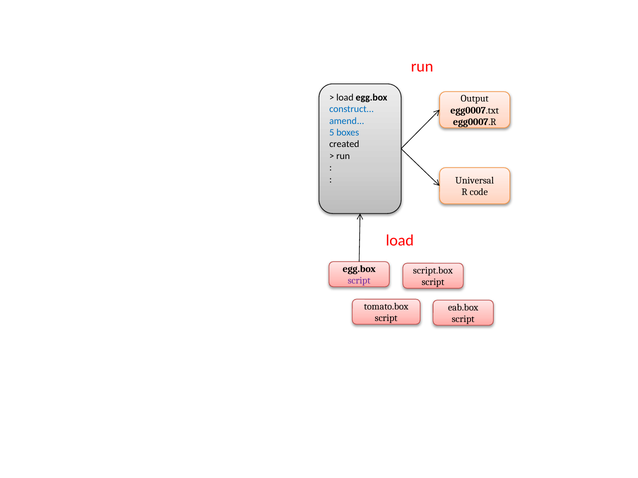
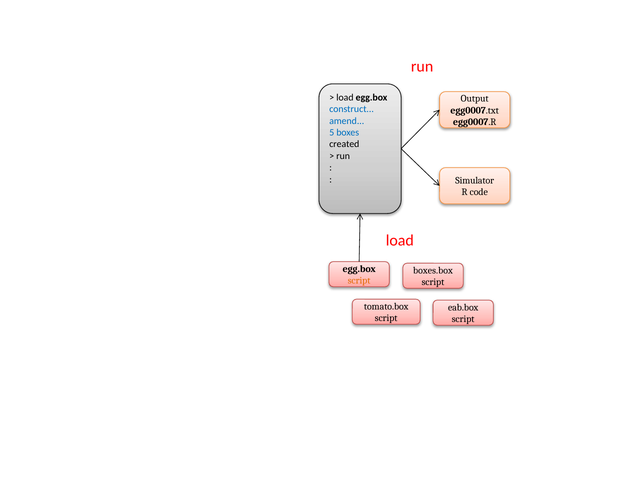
Universal: Universal -> Simulator
script.box: script.box -> boxes.box
script at (359, 281) colour: purple -> orange
